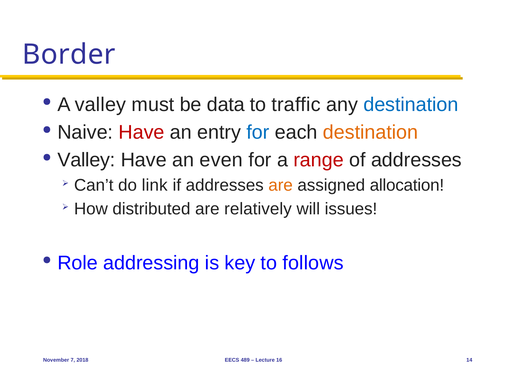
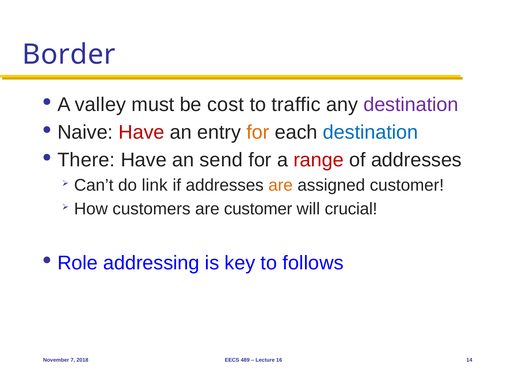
data: data -> cost
destination at (411, 104) colour: blue -> purple
for at (258, 132) colour: blue -> orange
destination at (371, 132) colour: orange -> blue
Valley at (86, 160): Valley -> There
even: even -> send
assigned allocation: allocation -> customer
distributed: distributed -> customers
are relatively: relatively -> customer
issues: issues -> crucial
